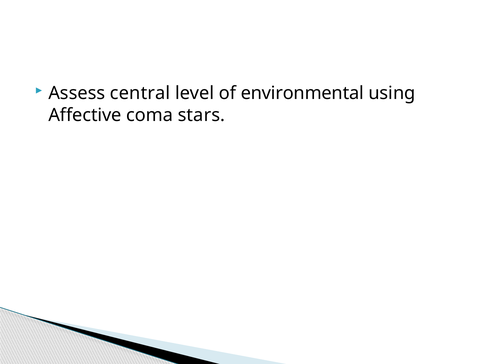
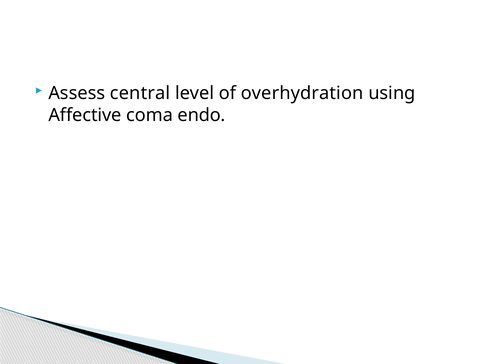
environmental: environmental -> overhydration
stars: stars -> endo
